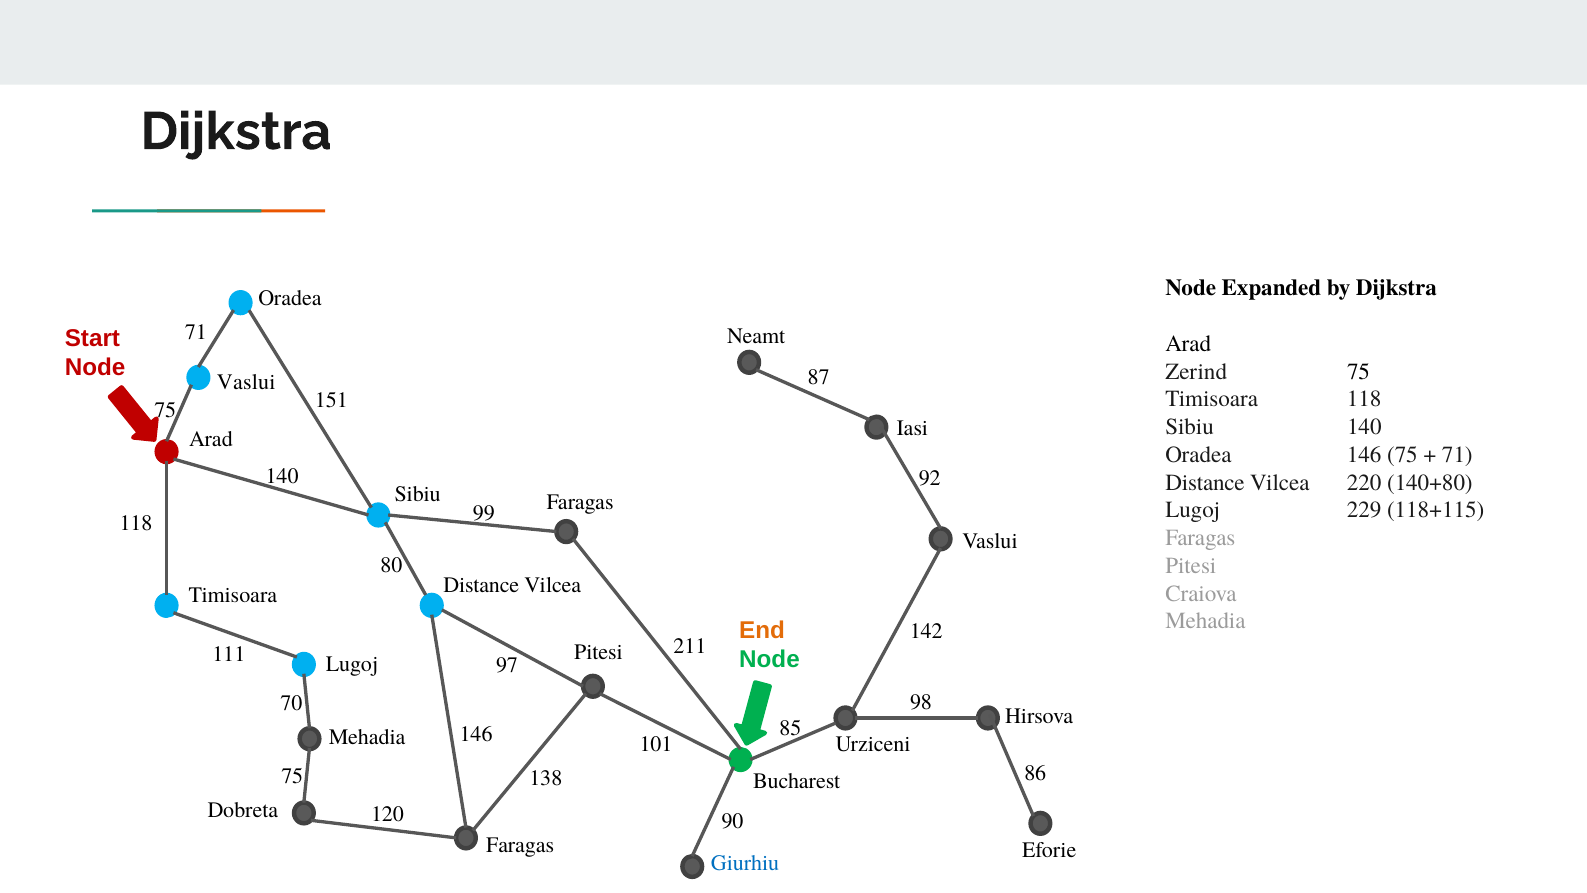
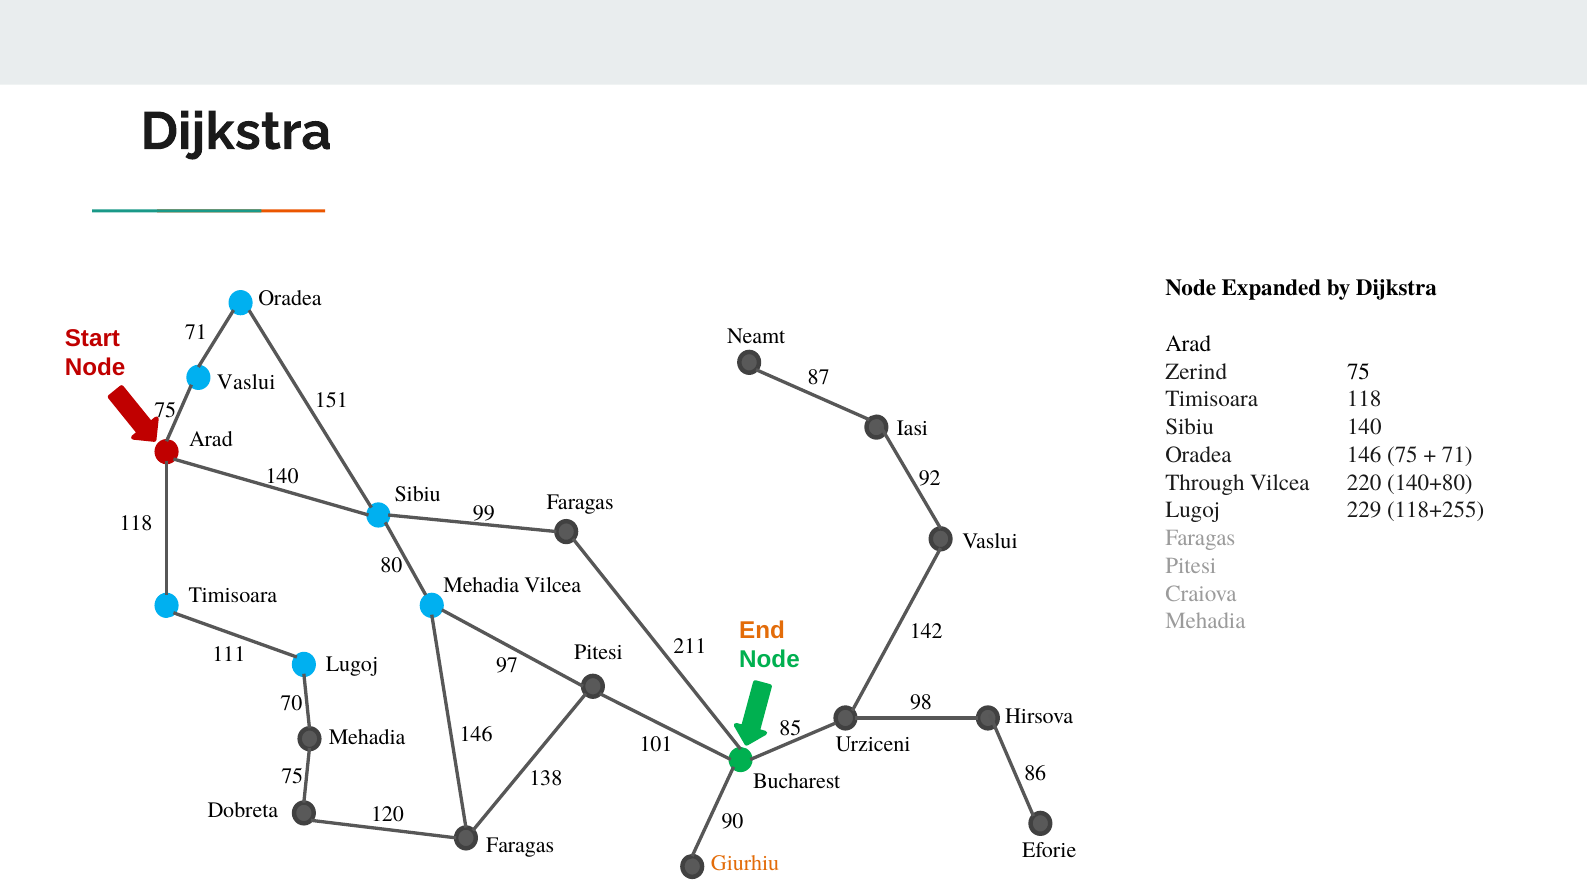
Distance at (1205, 482): Distance -> Through
118+115: 118+115 -> 118+255
Distance at (481, 585): Distance -> Mehadia
Giurhiu colour: blue -> orange
